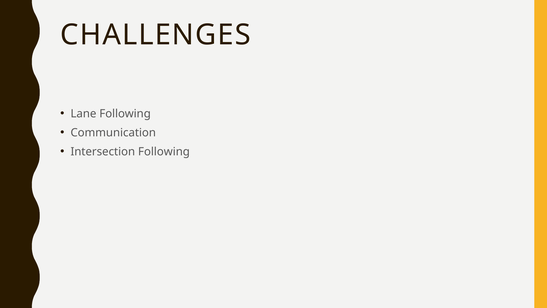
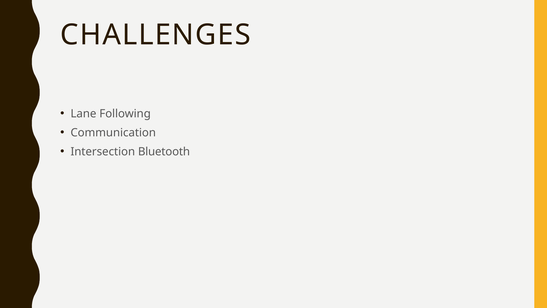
Intersection Following: Following -> Bluetooth
